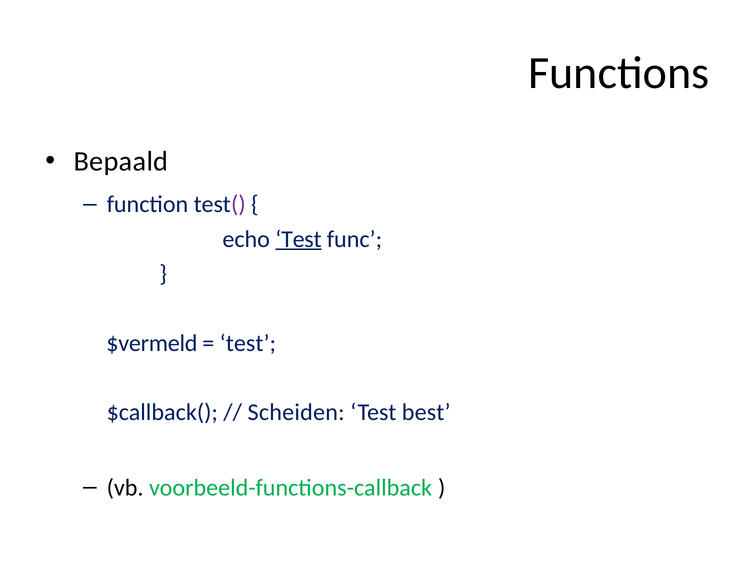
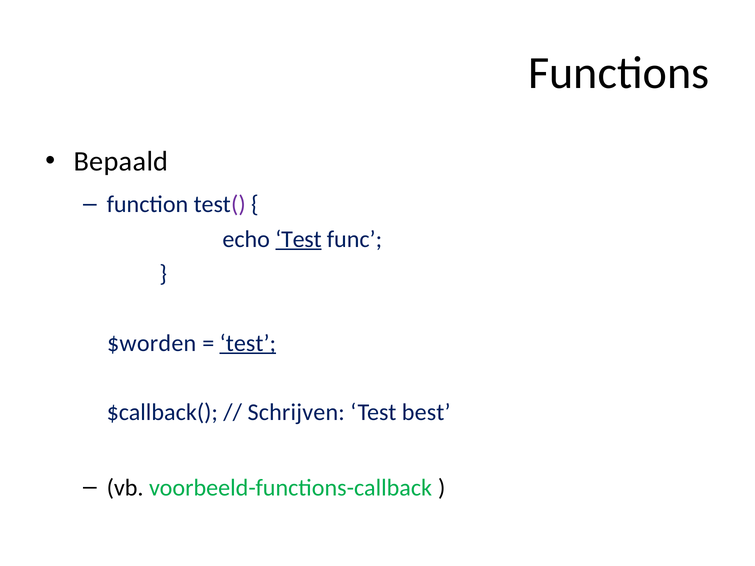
$vermeld: $vermeld -> $worden
test at (248, 343) underline: none -> present
Scheiden: Scheiden -> Schrijven
